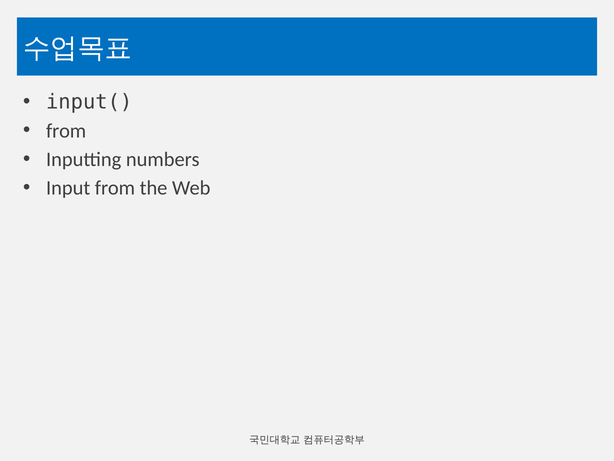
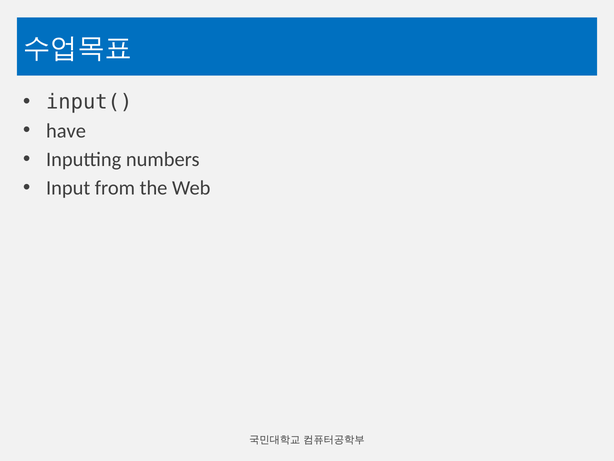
from at (66, 131): from -> have
